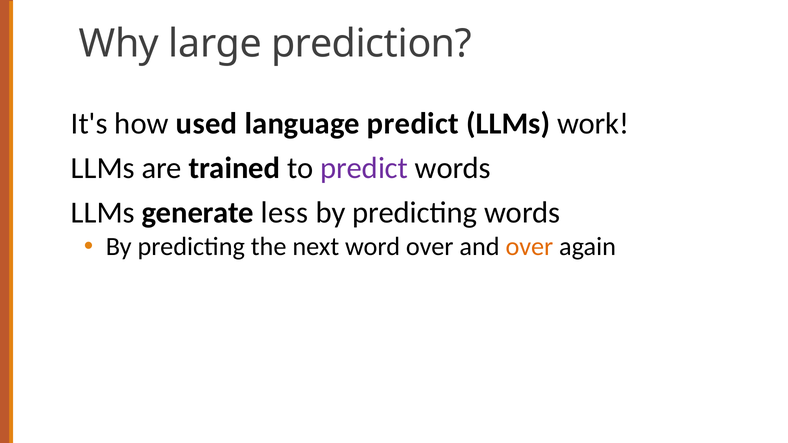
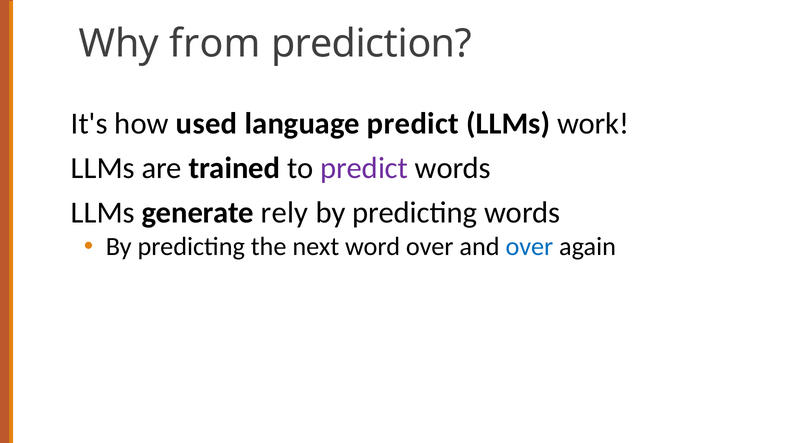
large: large -> from
less: less -> rely
over at (529, 247) colour: orange -> blue
